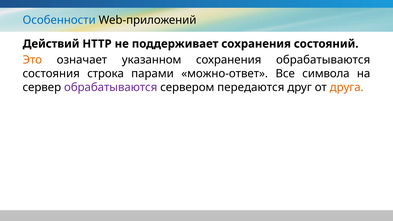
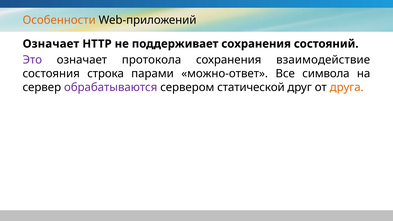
Особенности colour: blue -> orange
Действий at (51, 44): Действий -> Означает
Это colour: orange -> purple
указанном: указанном -> протокола
сохранения обрабатываются: обрабатываются -> взаимодействие
передаются: передаются -> статической
